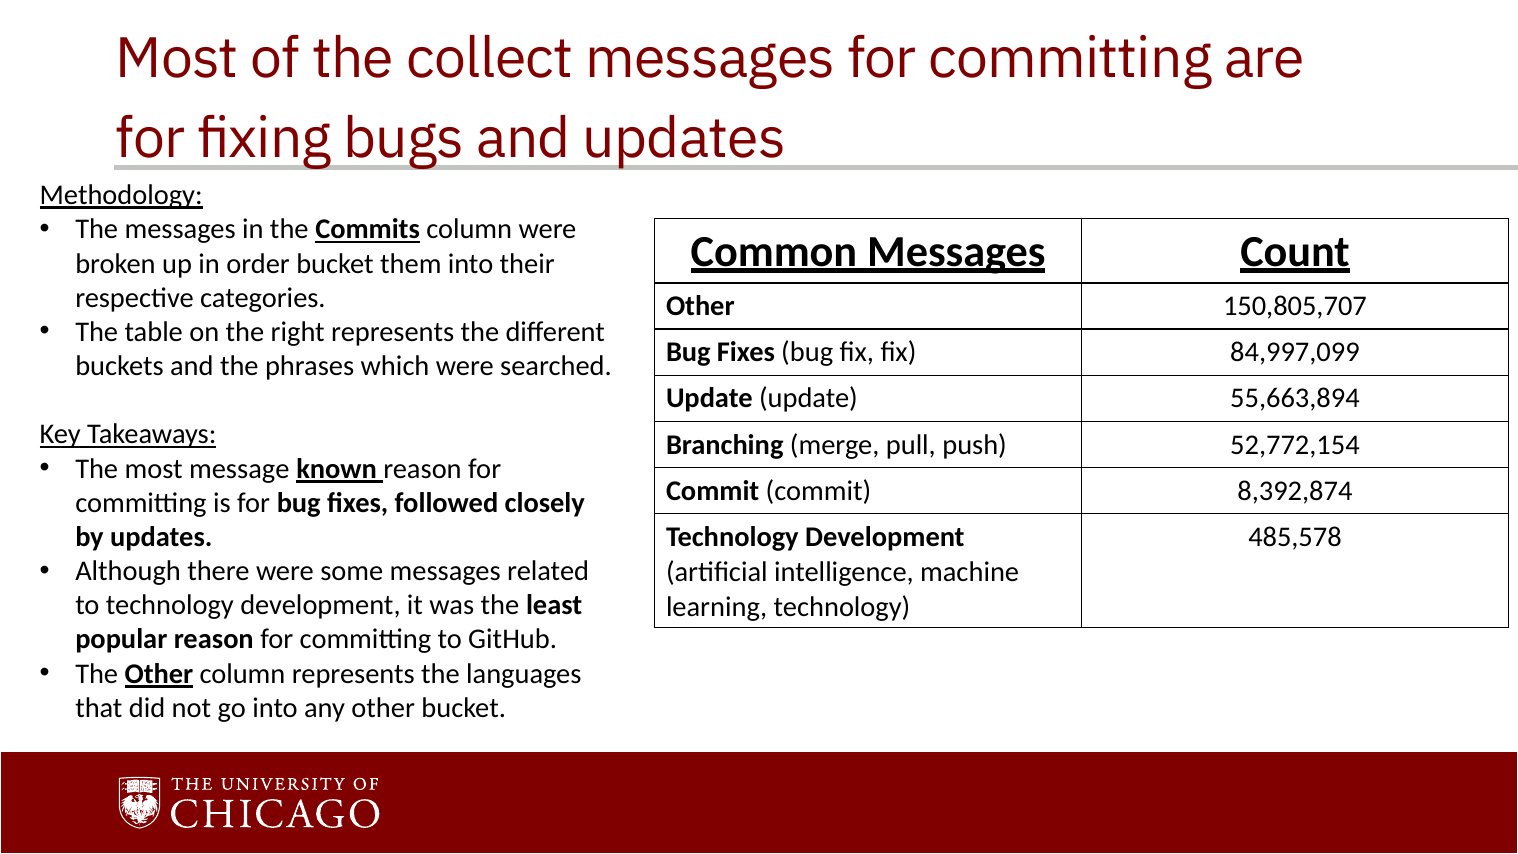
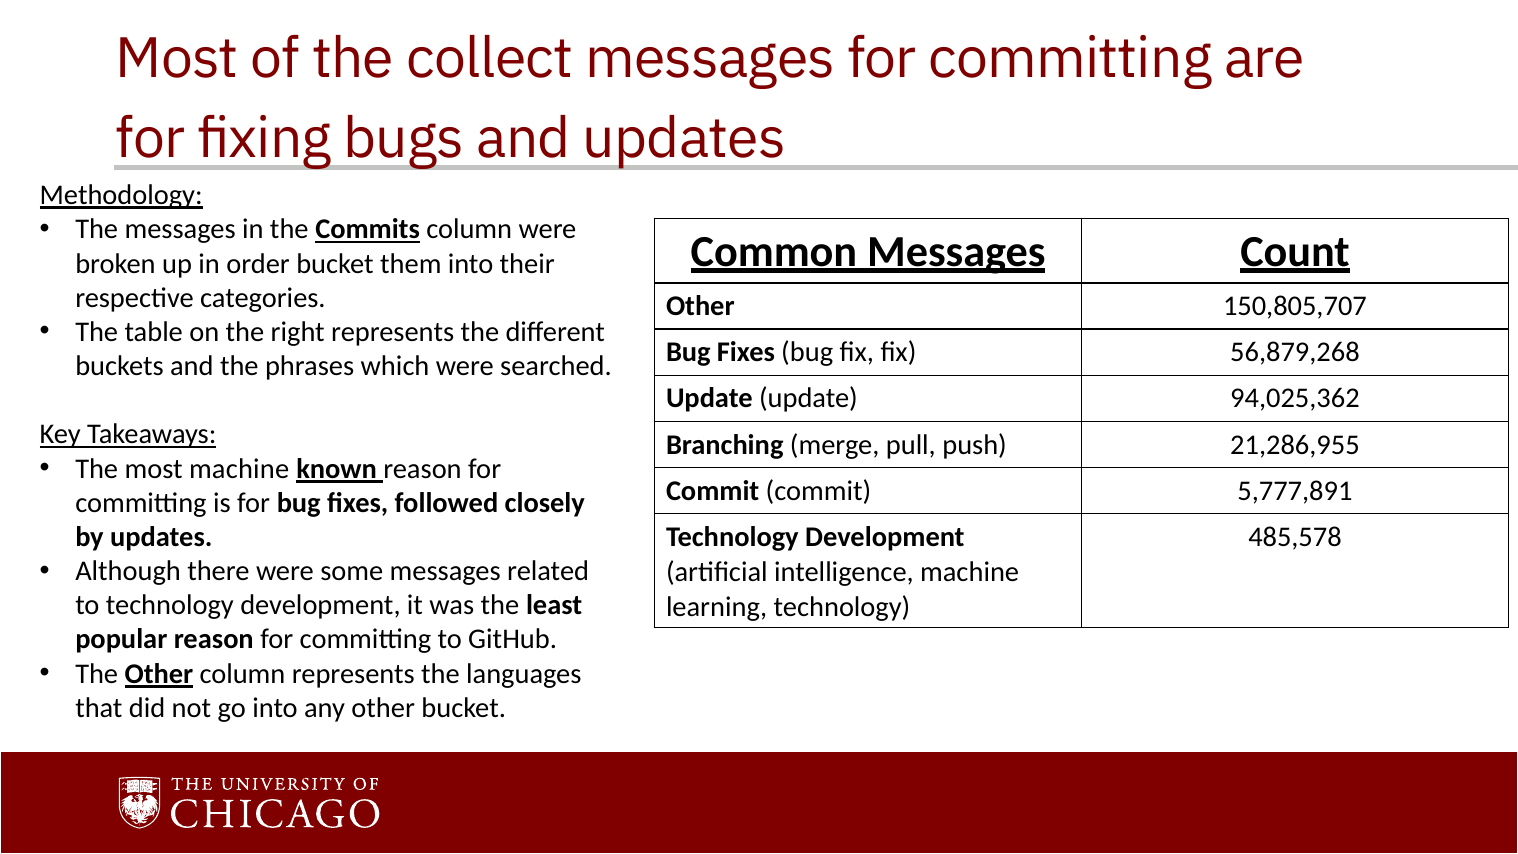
84,997,099: 84,997,099 -> 56,879,268
55,663,894: 55,663,894 -> 94,025,362
52,772,154: 52,772,154 -> 21,286,955
most message: message -> machine
8,392,874: 8,392,874 -> 5,777,891
